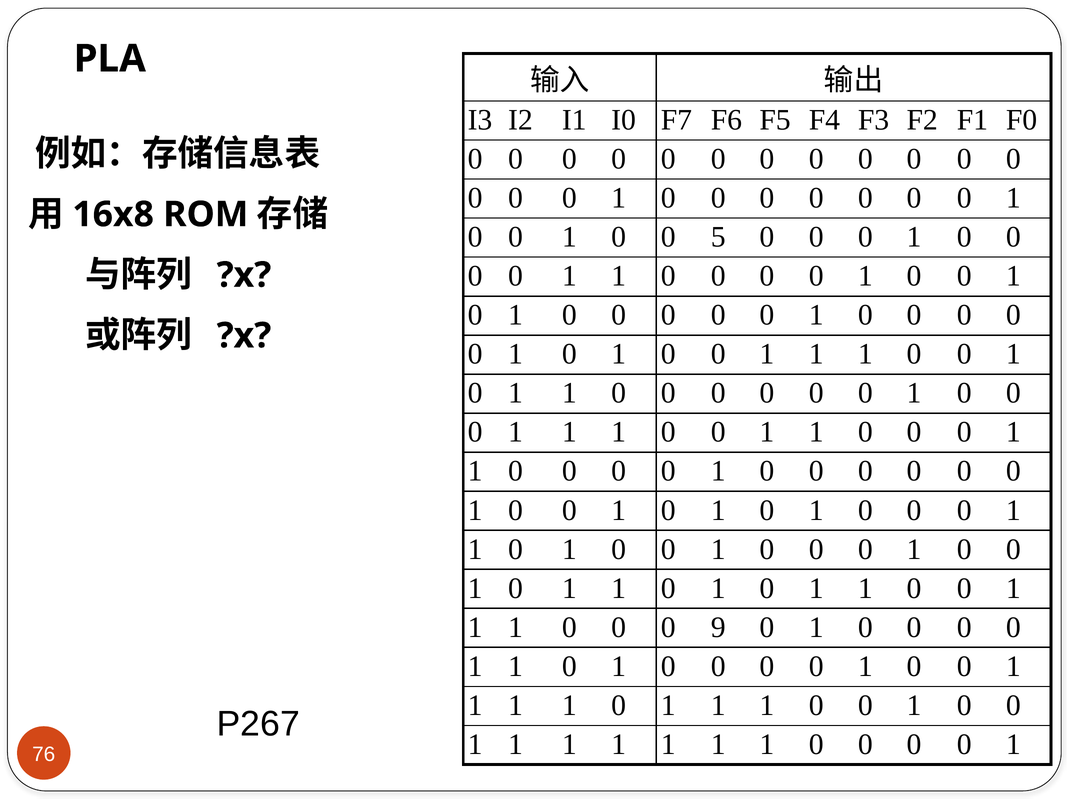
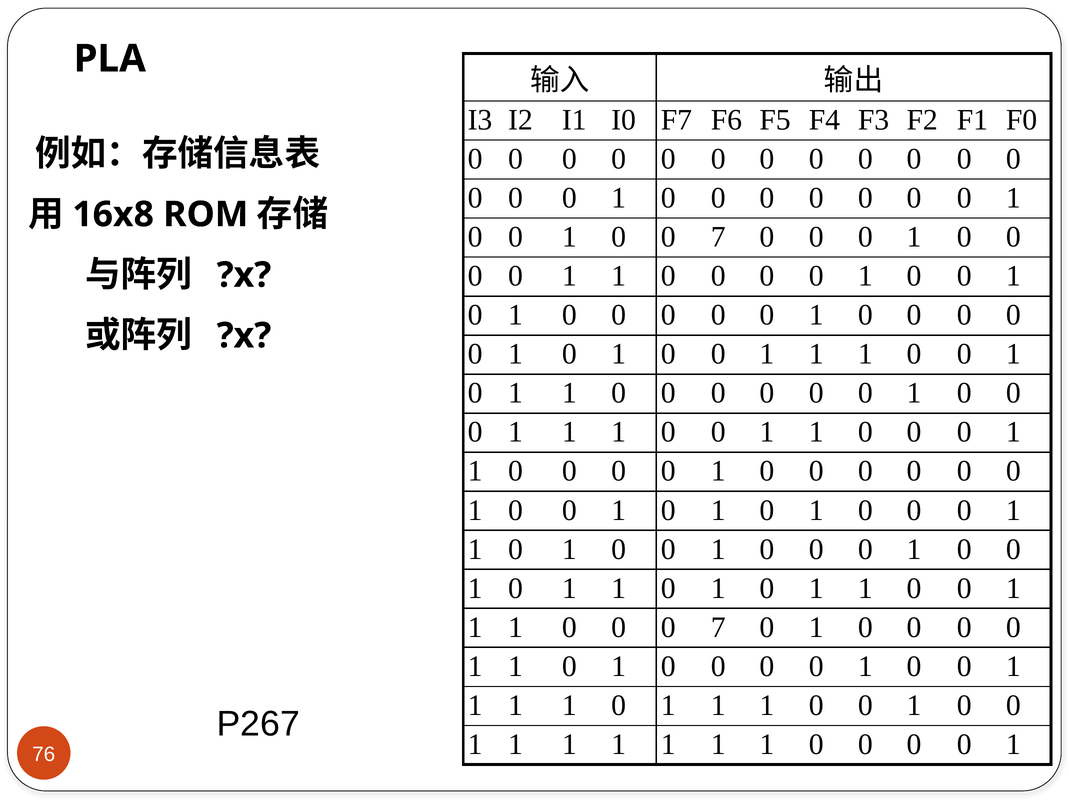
1 0 0 5: 5 -> 7
0 0 0 9: 9 -> 7
